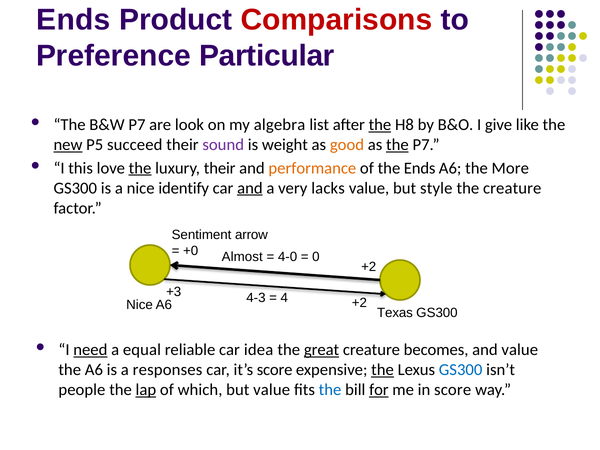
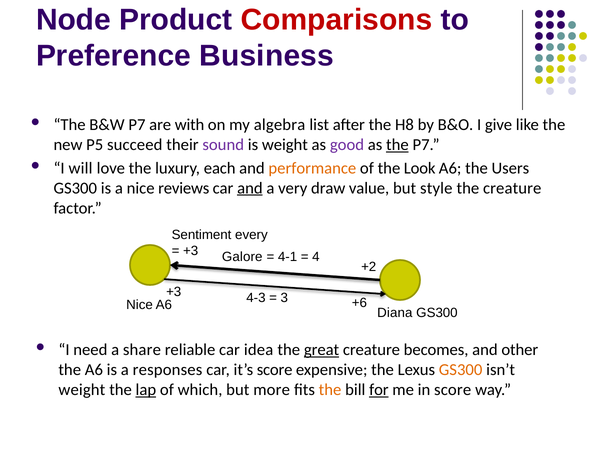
Ends at (73, 20): Ends -> Node
Particular: Particular -> Business
look: look -> with
the at (380, 125) underline: present -> none
new underline: present -> none
good colour: orange -> purple
this: this -> will
the at (140, 168) underline: present -> none
luxury their: their -> each
the Ends: Ends -> Look
More: More -> Users
identify: identify -> reviews
lacks: lacks -> draw
arrow: arrow -> every
+0 at (191, 251): +0 -> +3
Almost: Almost -> Galore
4-0: 4-0 -> 4-1
0: 0 -> 4
4: 4 -> 3
+2 at (359, 303): +2 -> +6
Texas: Texas -> Diana
need underline: present -> none
equal: equal -> share
and value: value -> other
the at (383, 370) underline: present -> none
GS300 at (461, 370) colour: blue -> orange
people at (82, 390): people -> weight
but value: value -> more
the at (330, 390) colour: blue -> orange
